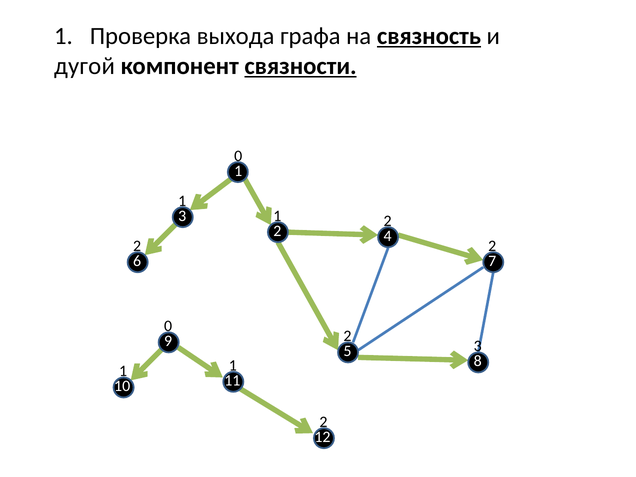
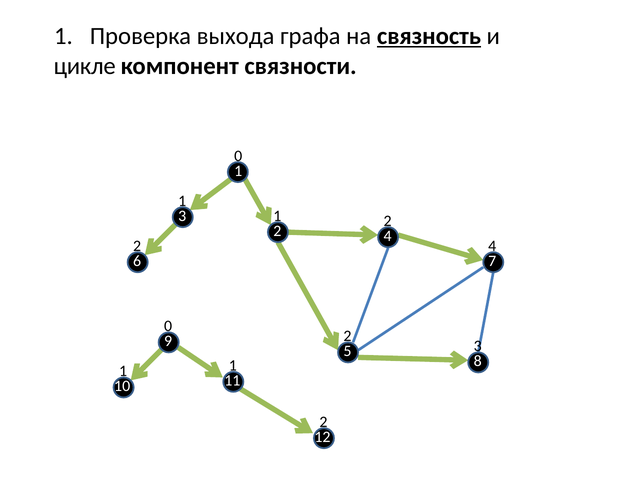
дугой: дугой -> цикле
связности underline: present -> none
2 at (492, 246): 2 -> 4
